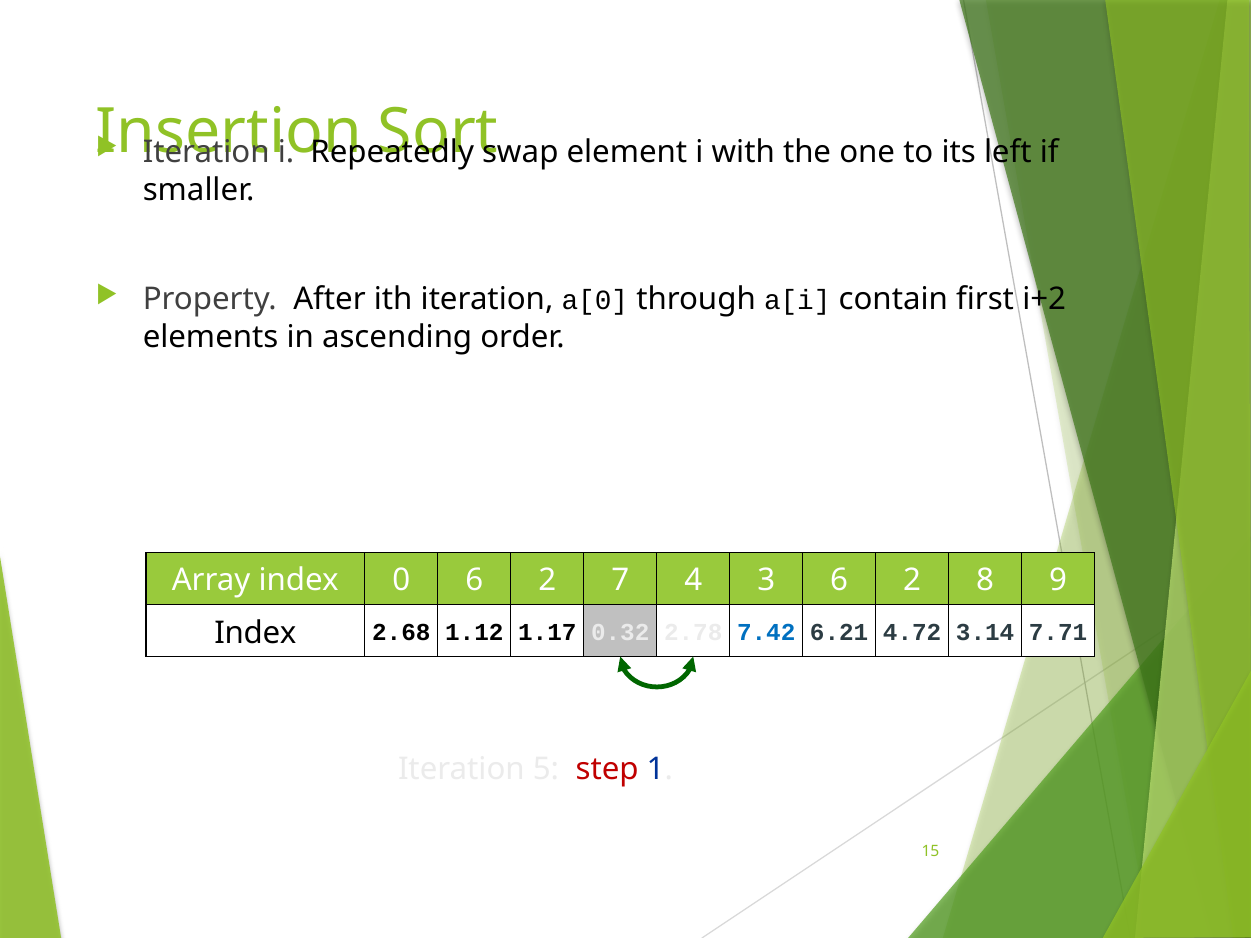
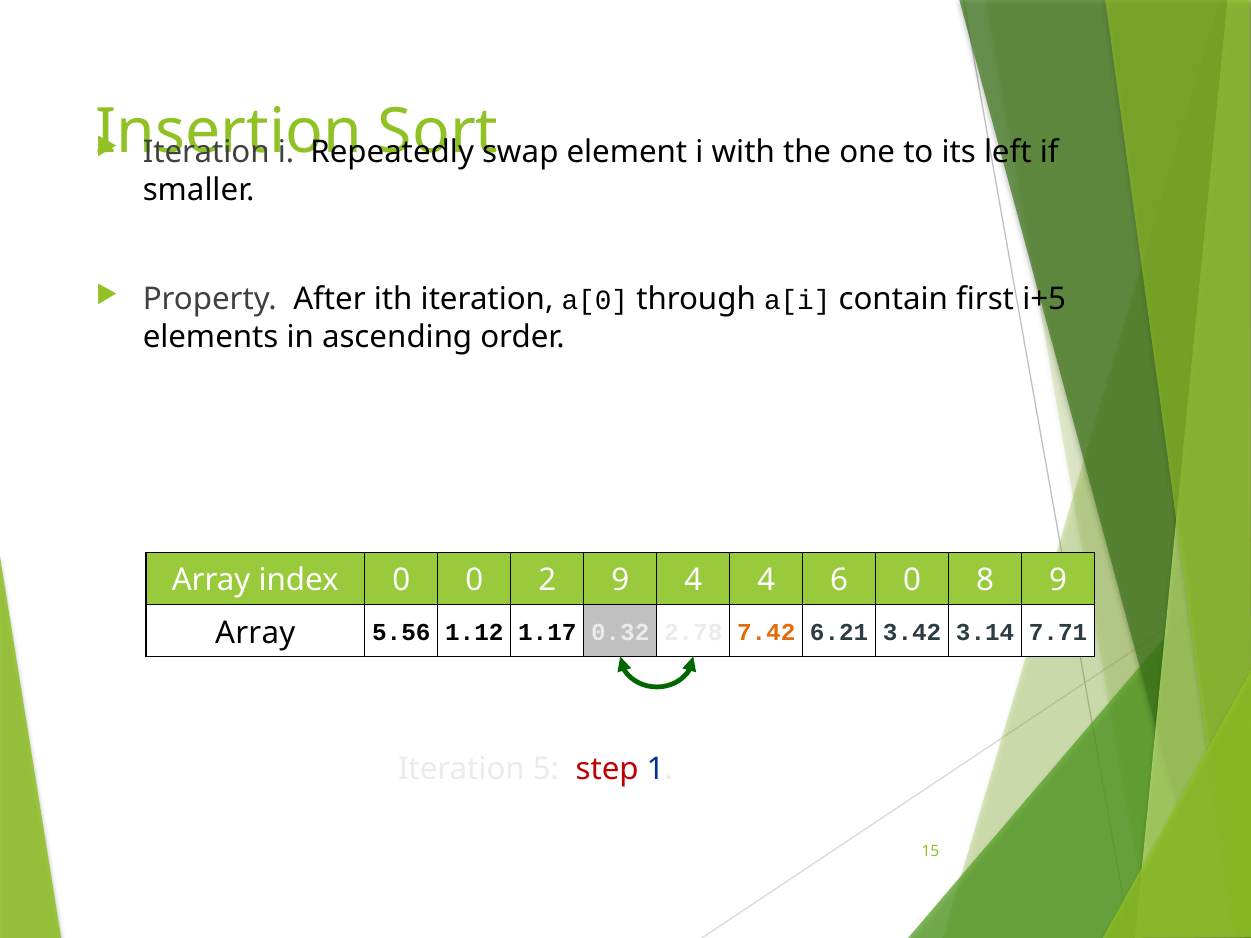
i+2: i+2 -> i+5
0 6: 6 -> 0
2 7: 7 -> 9
4 3: 3 -> 4
6 2: 2 -> 0
2.68: 2.68 -> 5.56
7.42 colour: blue -> orange
Index at (255, 633): Index -> Array
4.72: 4.72 -> 3.42
